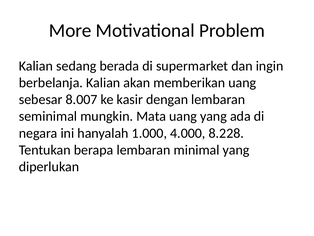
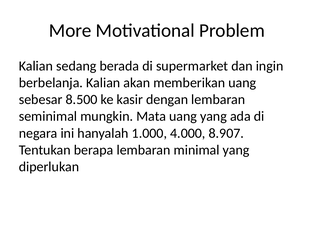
8.007: 8.007 -> 8.500
8.228: 8.228 -> 8.907
